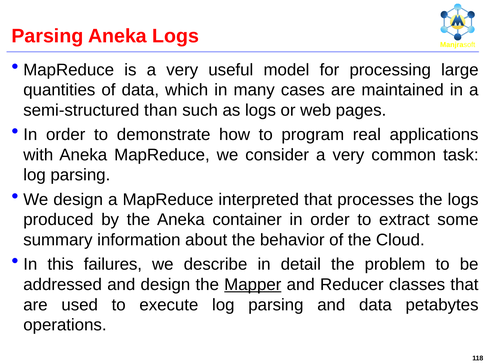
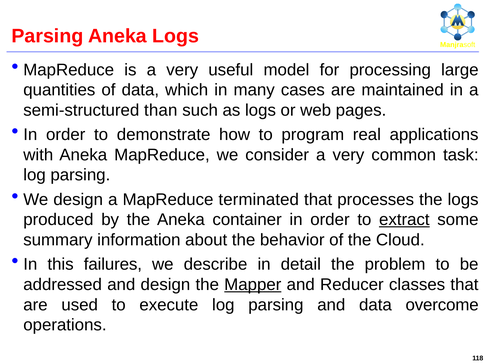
interpreted: interpreted -> terminated
extract underline: none -> present
petabytes: petabytes -> overcome
